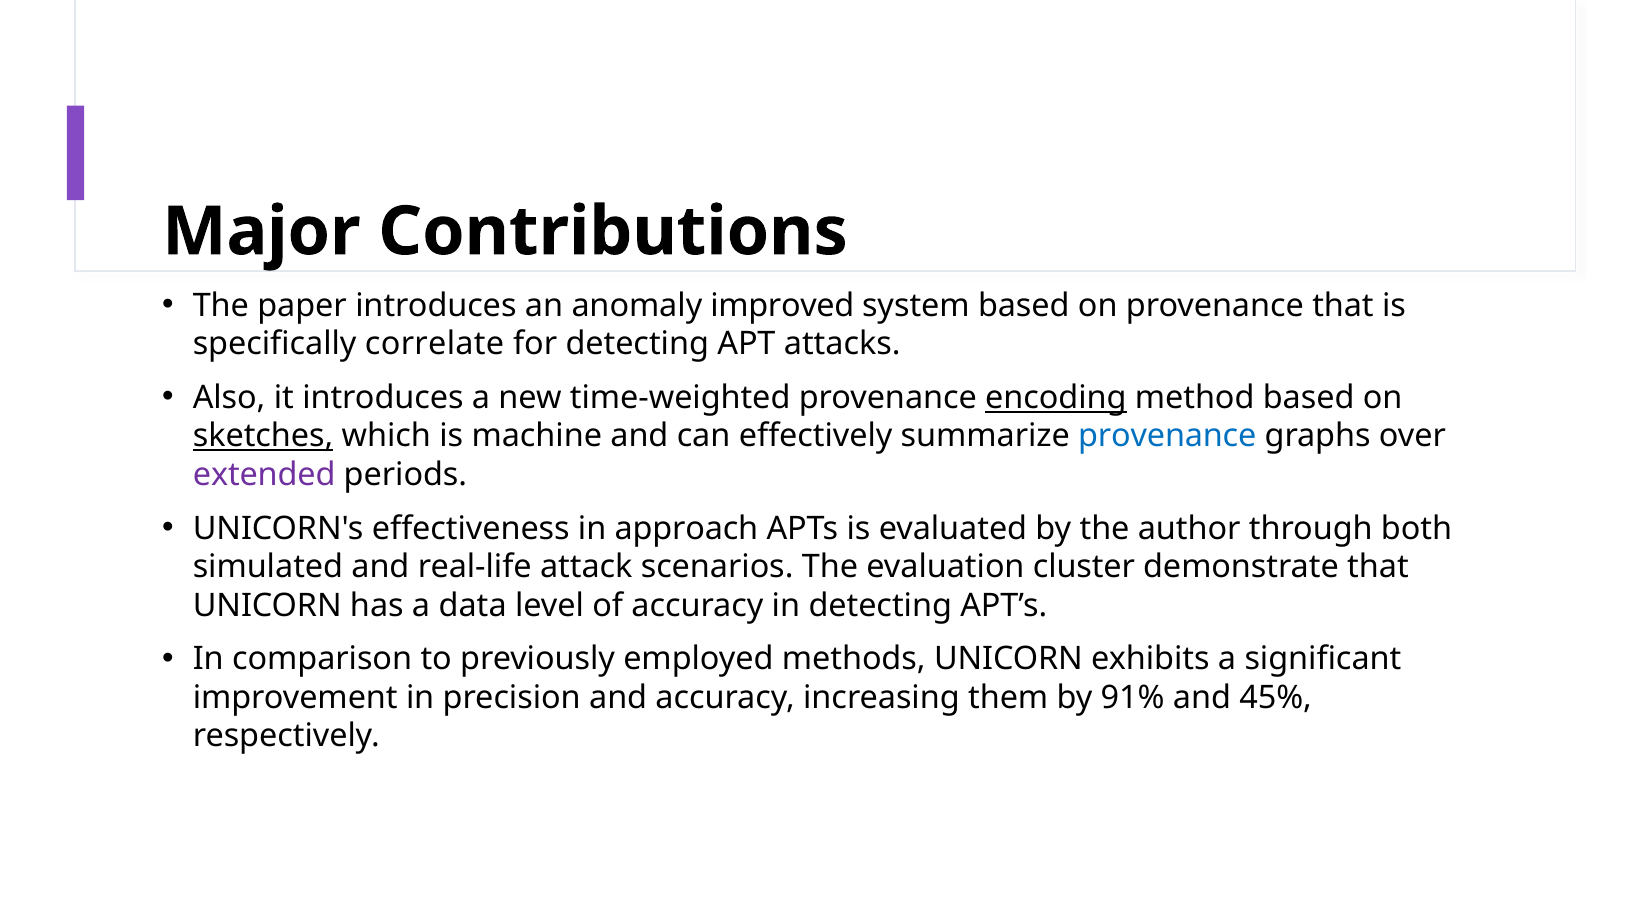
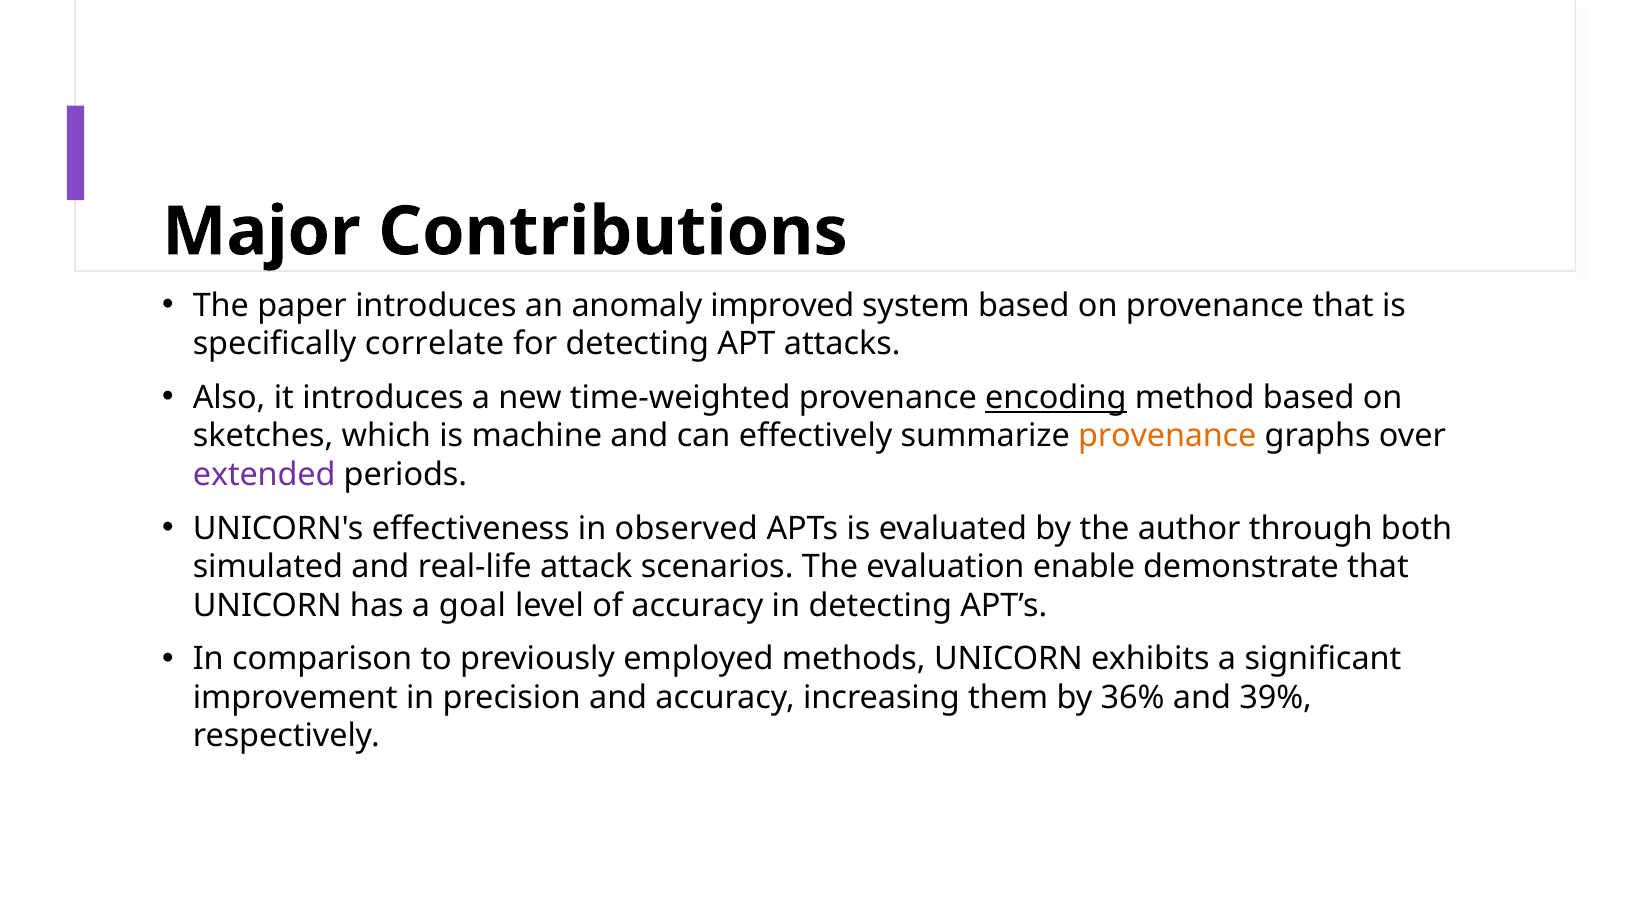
sketches underline: present -> none
provenance at (1167, 436) colour: blue -> orange
approach: approach -> observed
cluster: cluster -> enable
data: data -> goal
91%: 91% -> 36%
45%: 45% -> 39%
